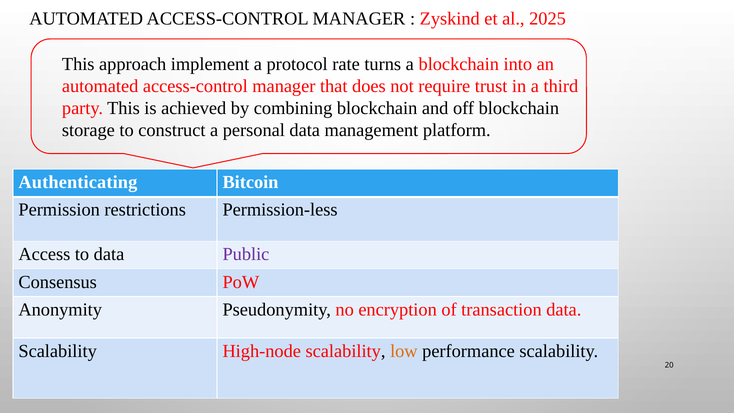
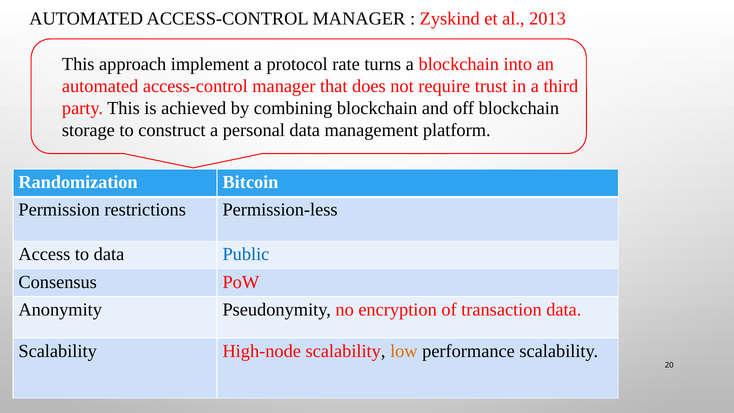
2025: 2025 -> 2013
Authenticating: Authenticating -> Randomization
Public colour: purple -> blue
